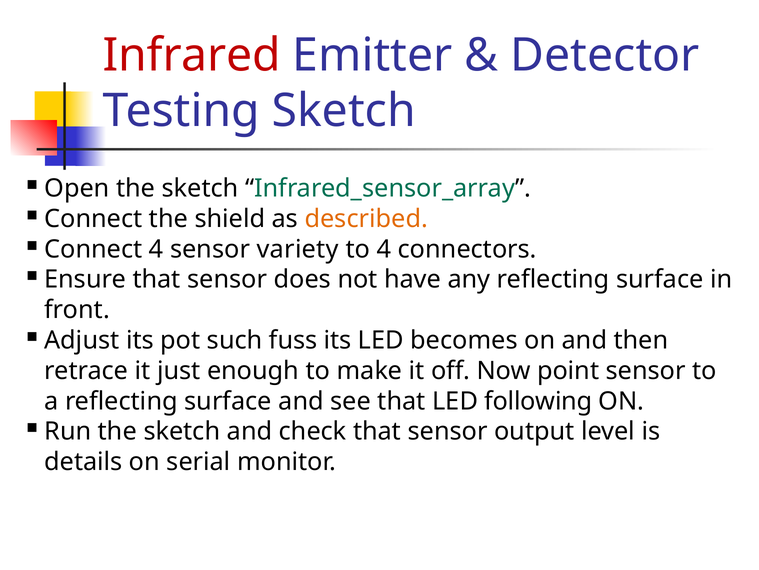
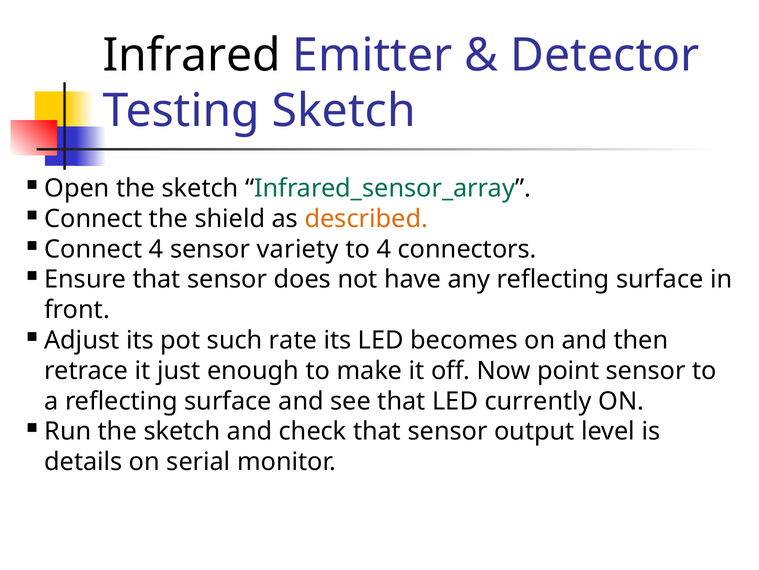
Infrared colour: red -> black
fuss: fuss -> rate
following: following -> currently
